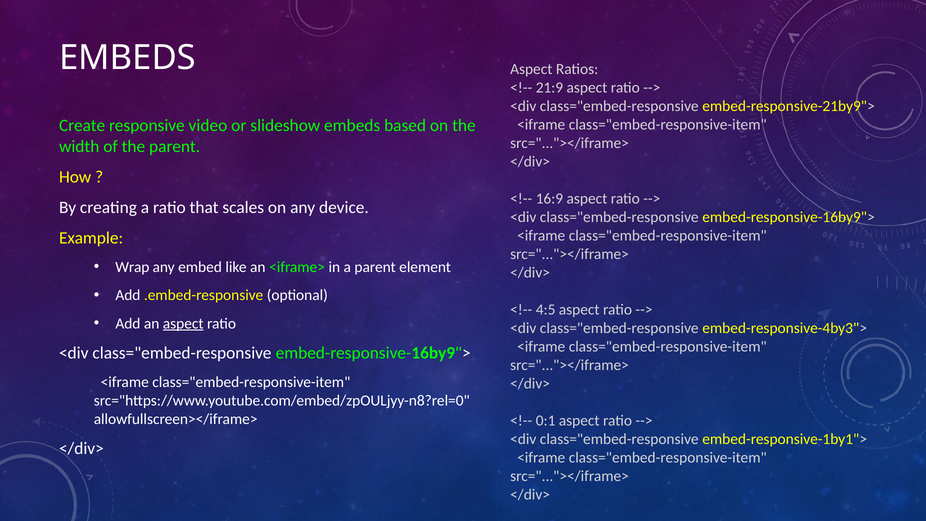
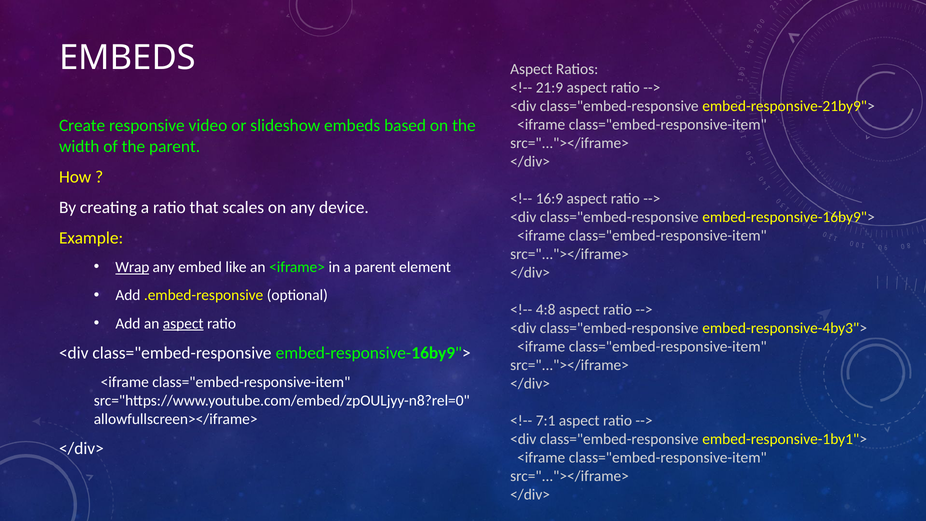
Wrap underline: none -> present
4:5: 4:5 -> 4:8
0:1: 0:1 -> 7:1
